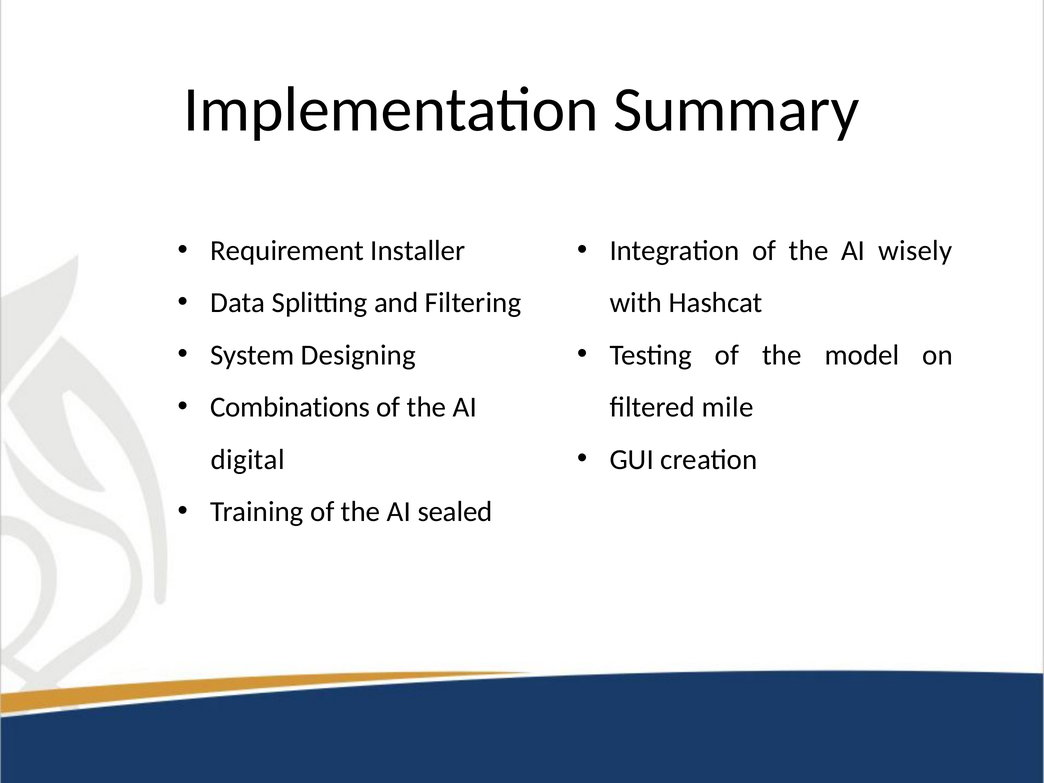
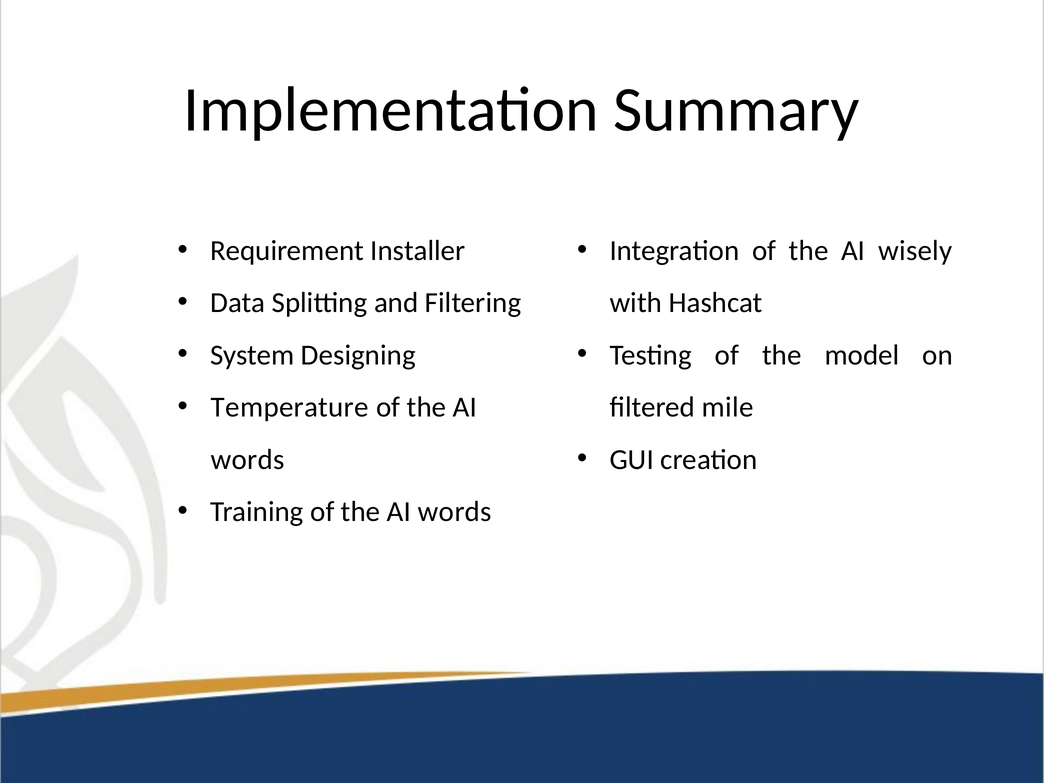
Combinations: Combinations -> Temperature
digital at (248, 459): digital -> words
sealed at (455, 512): sealed -> words
